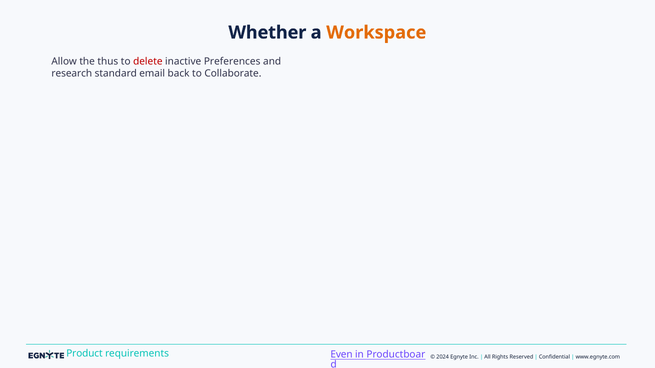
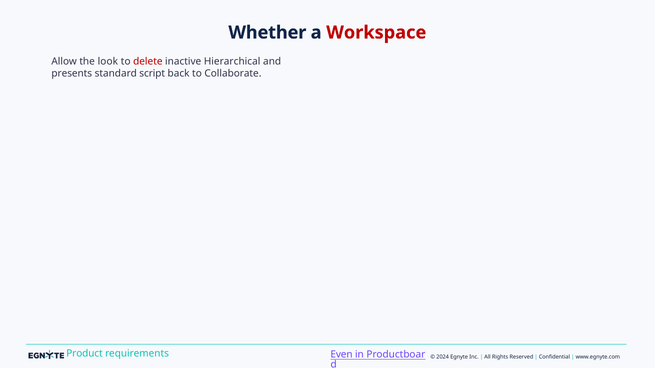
Workspace colour: orange -> red
thus: thus -> look
Preferences: Preferences -> Hierarchical
research: research -> presents
email: email -> script
